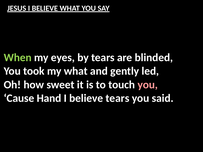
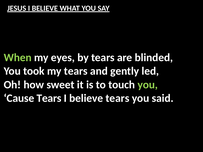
my what: what -> tears
you at (148, 85) colour: pink -> light green
Cause Hand: Hand -> Tears
